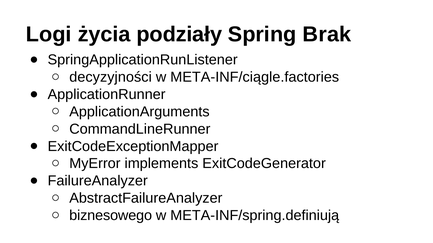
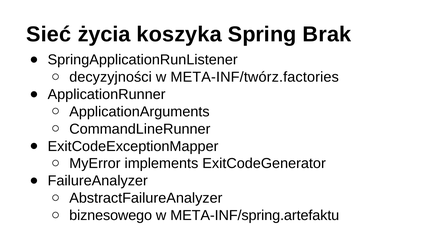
Logi: Logi -> Sieć
podziały: podziały -> koszyka
META-INF/ciągle.factories: META-INF/ciągle.factories -> META-INF/twórz.factories
META-INF/spring.definiują: META-INF/spring.definiują -> META-INF/spring.artefaktu
